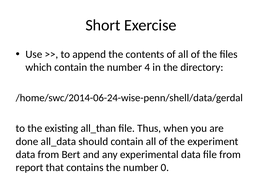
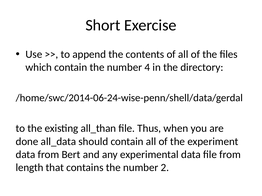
report: report -> length
0: 0 -> 2
